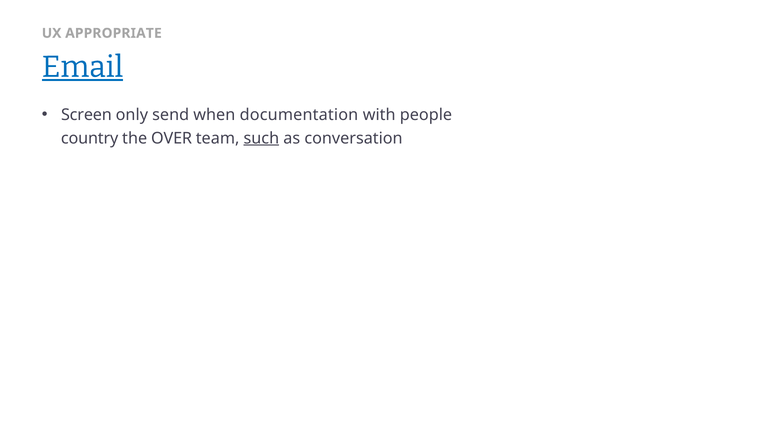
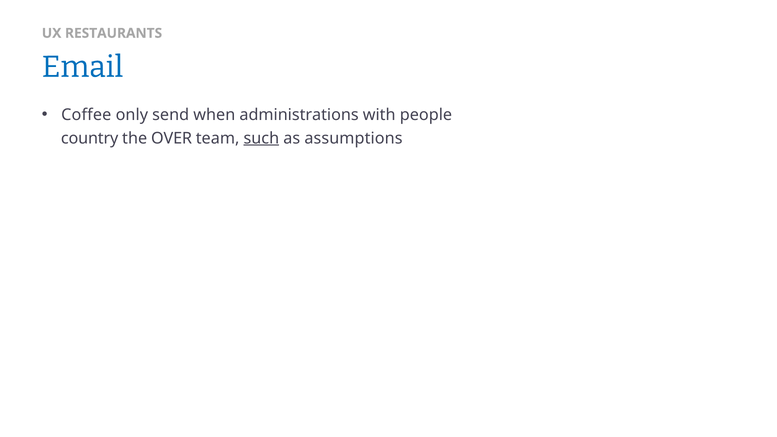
APPROPRIATE: APPROPRIATE -> RESTAURANTS
Email underline: present -> none
Screen: Screen -> Coffee
documentation: documentation -> administrations
conversation: conversation -> assumptions
